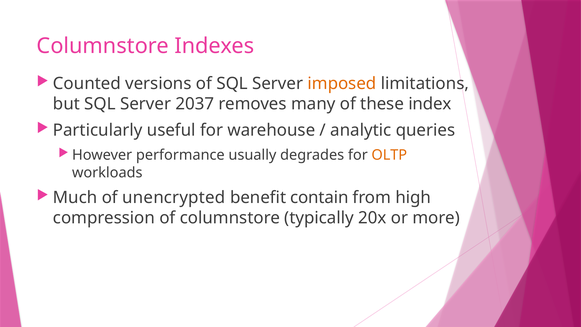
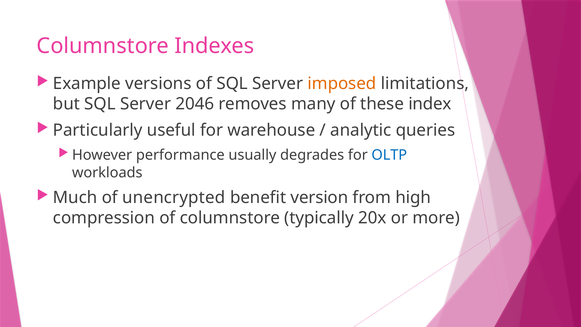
Counted: Counted -> Example
2037: 2037 -> 2046
OLTP colour: orange -> blue
contain: contain -> version
